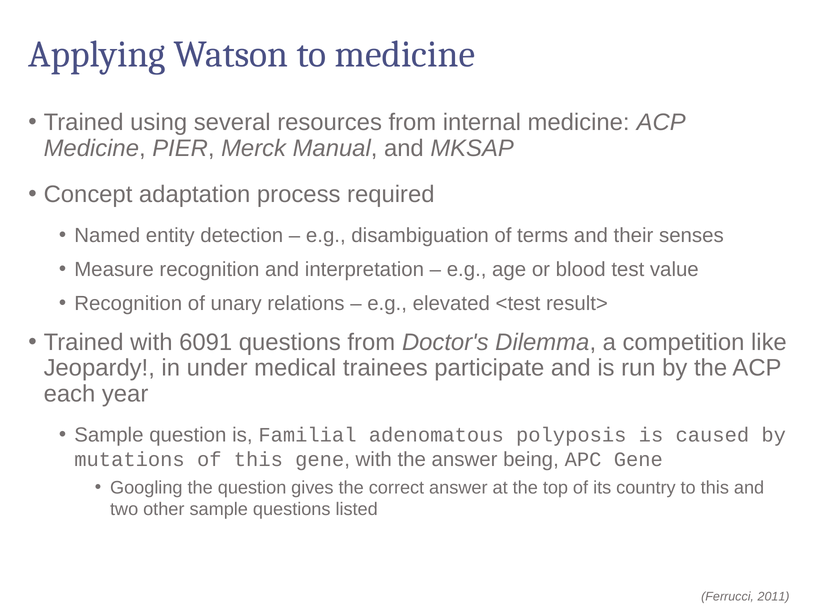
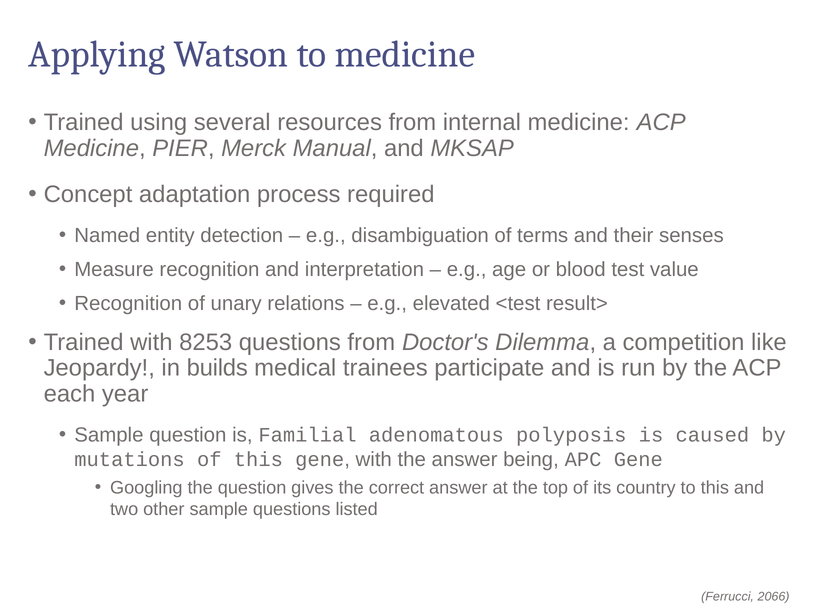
6091: 6091 -> 8253
under: under -> builds
2011: 2011 -> 2066
